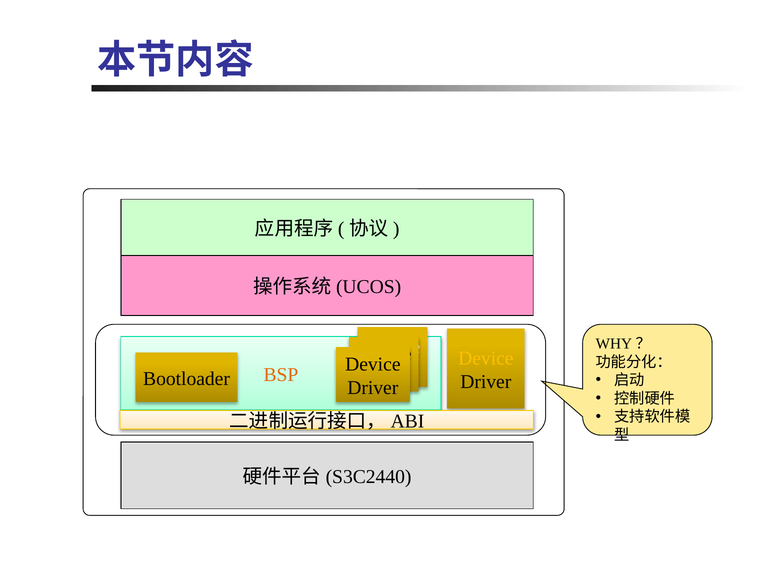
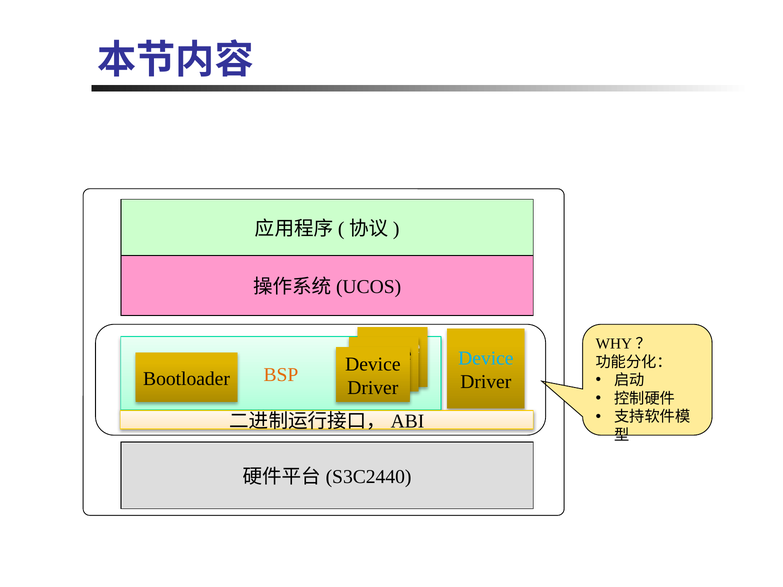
Device at (486, 358) colour: yellow -> light blue
